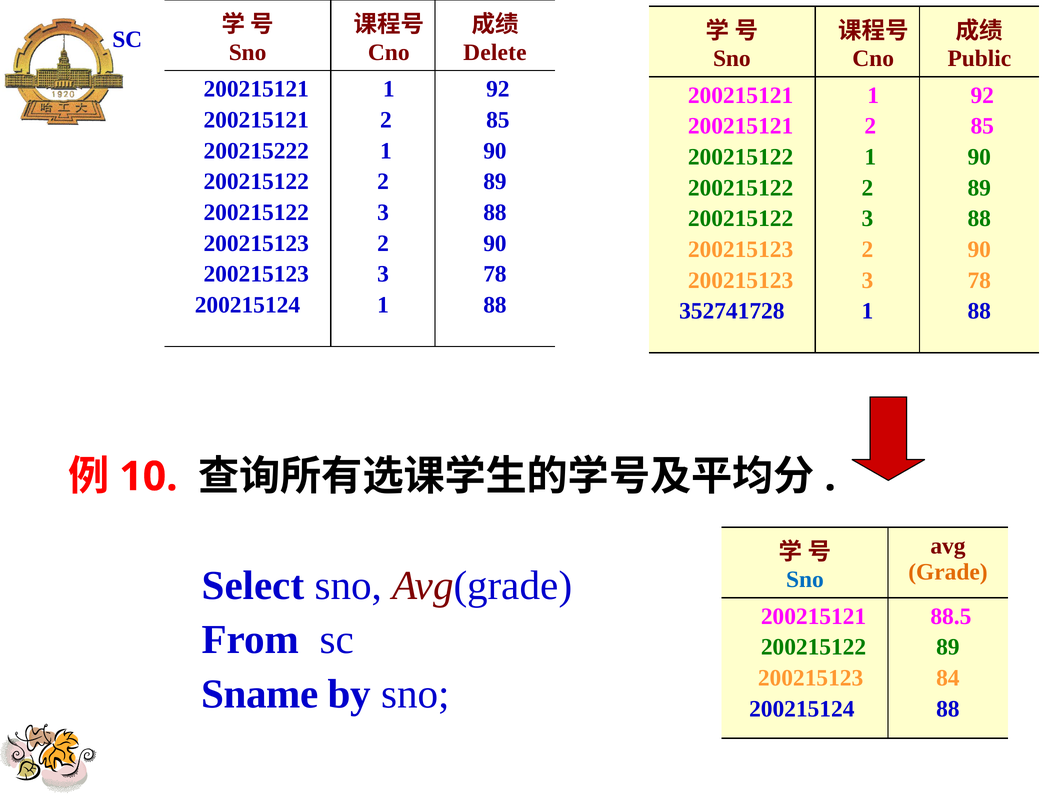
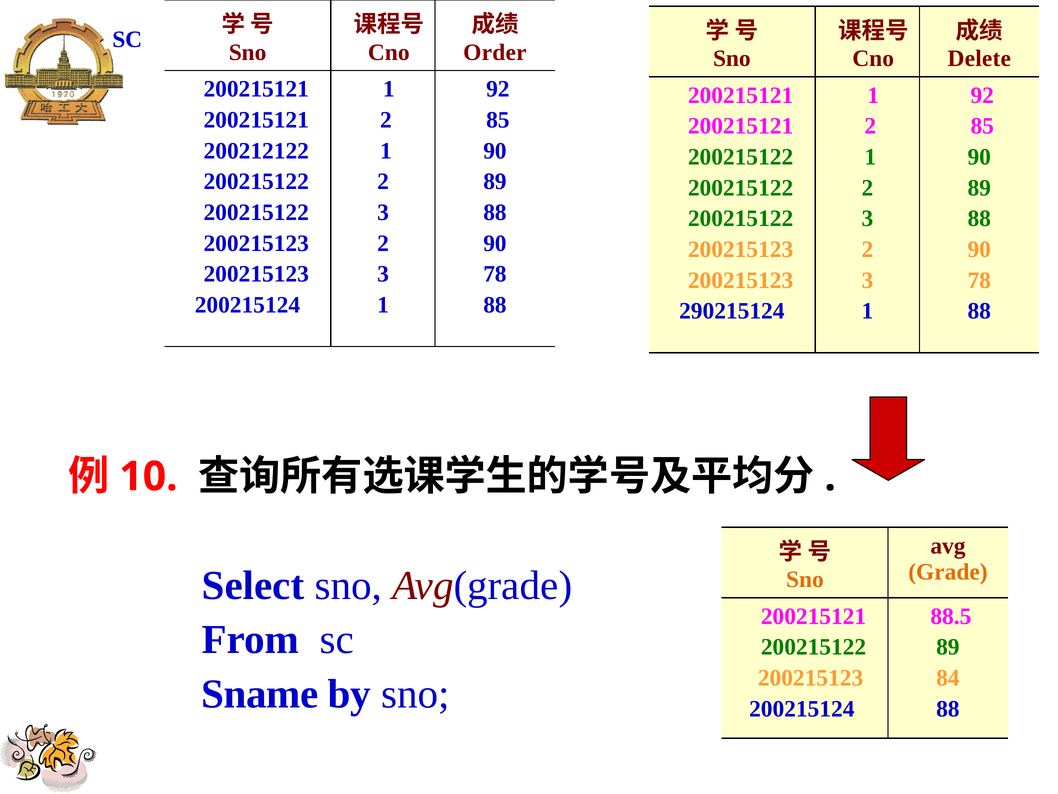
Delete: Delete -> Order
Public: Public -> Delete
200215222: 200215222 -> 200212122
352741728: 352741728 -> 290215124
Sno at (805, 579) colour: blue -> orange
